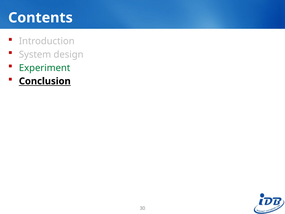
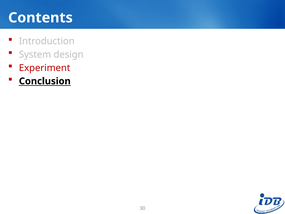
Experiment colour: green -> red
